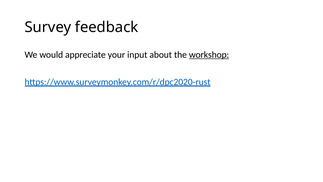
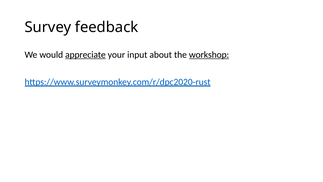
appreciate underline: none -> present
